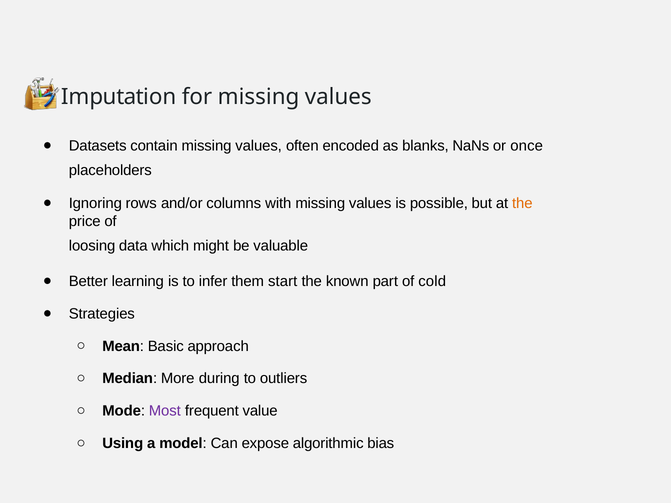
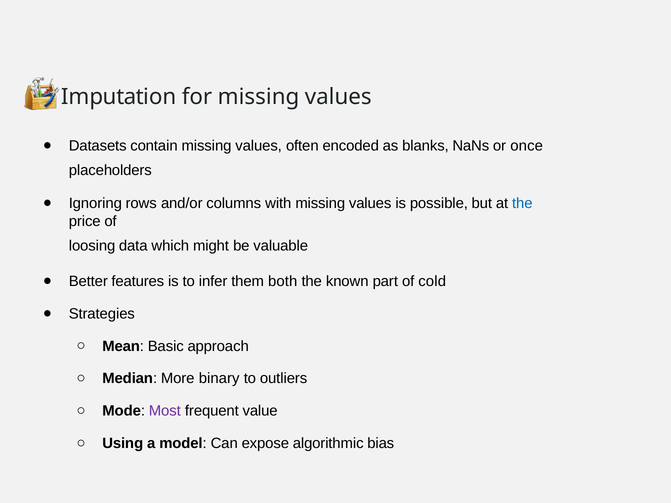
the at (522, 203) colour: orange -> blue
learning: learning -> features
start: start -> both
during: during -> binary
